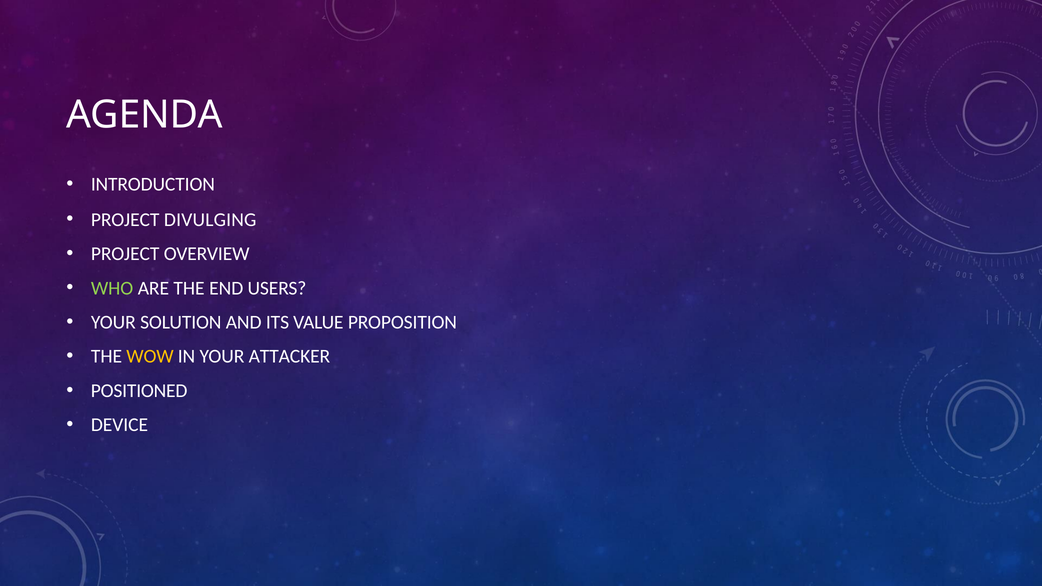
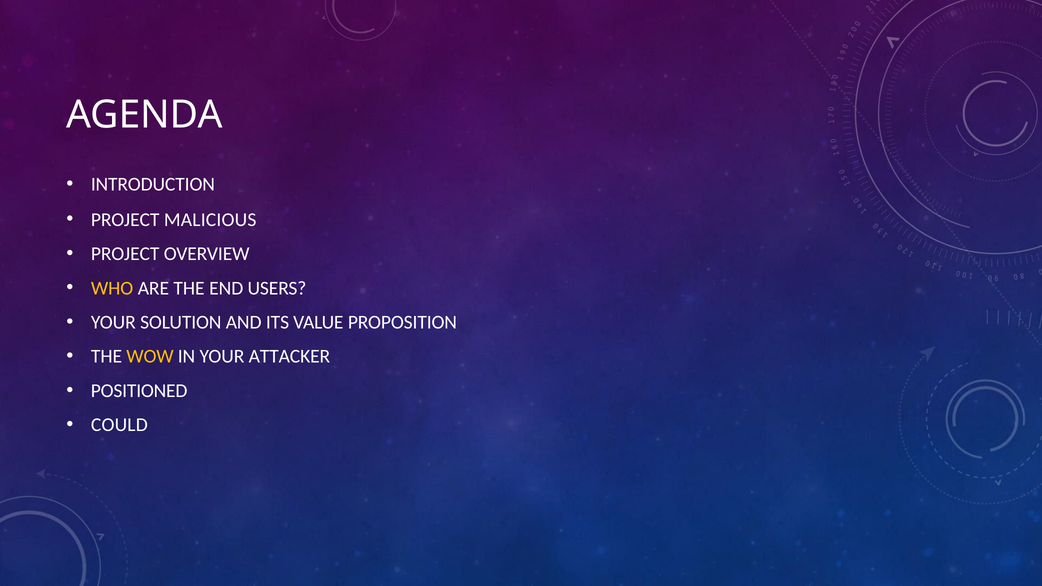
DIVULGING: DIVULGING -> MALICIOUS
WHO colour: light green -> yellow
DEVICE: DEVICE -> COULD
